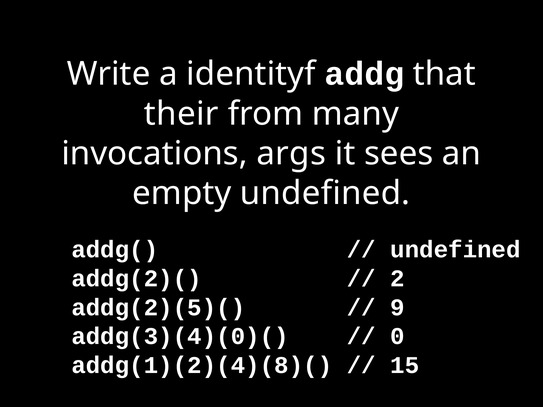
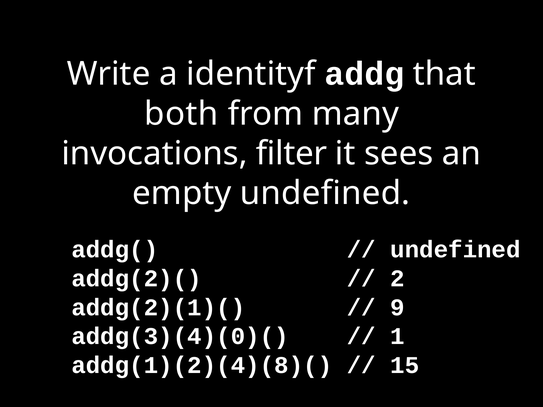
their: their -> both
args: args -> filter
addg(2)(5)(: addg(2)(5)( -> addg(2)(1)(
0: 0 -> 1
